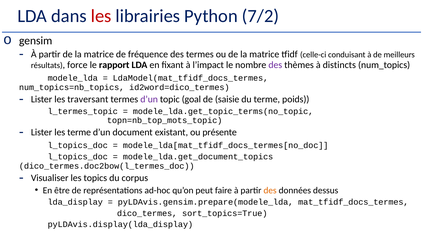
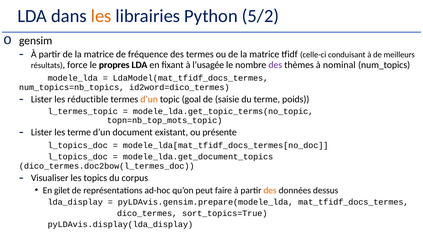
les at (101, 16) colour: red -> orange
7/2: 7/2 -> 5/2
rapport: rapport -> propres
l’impact: l’impact -> l’usagée
distincts: distincts -> nominal
traversant: traversant -> réductible
d’un at (149, 99) colour: purple -> orange
être: être -> gilet
